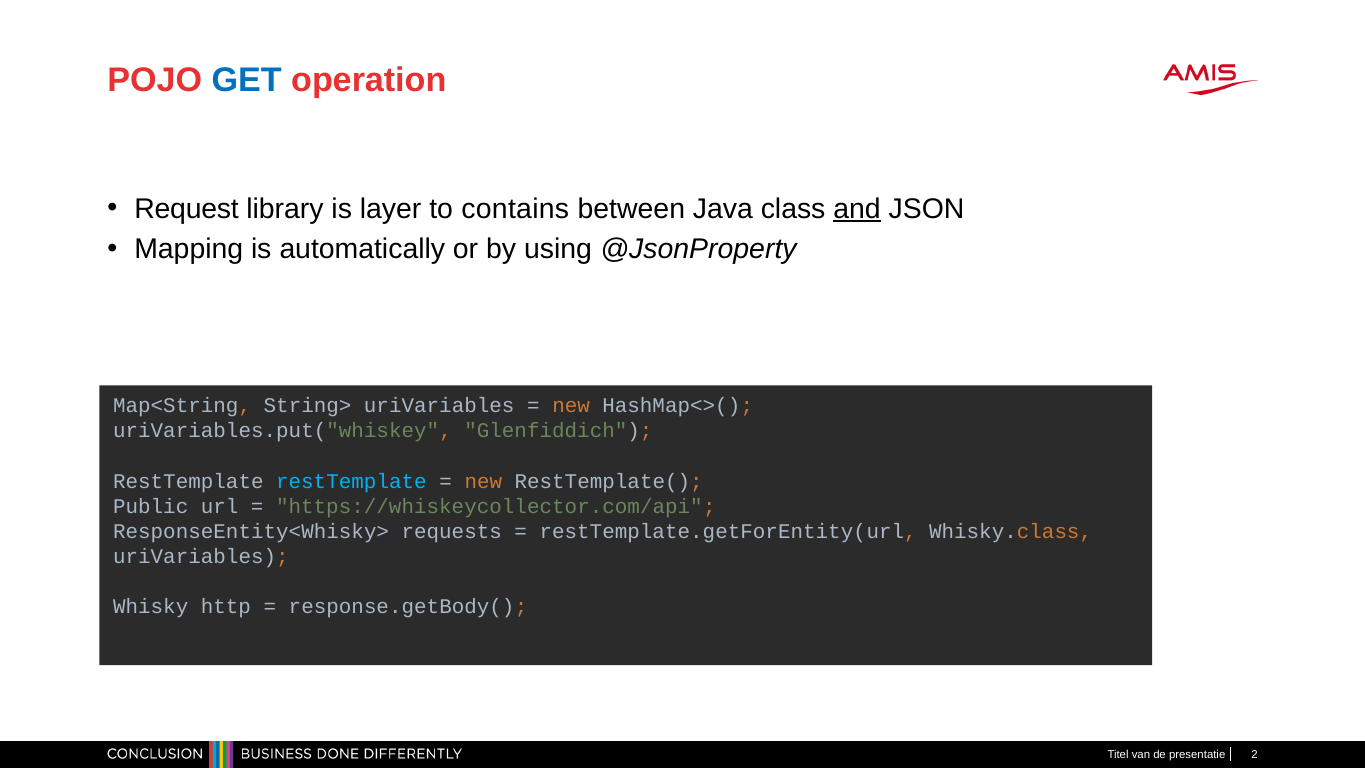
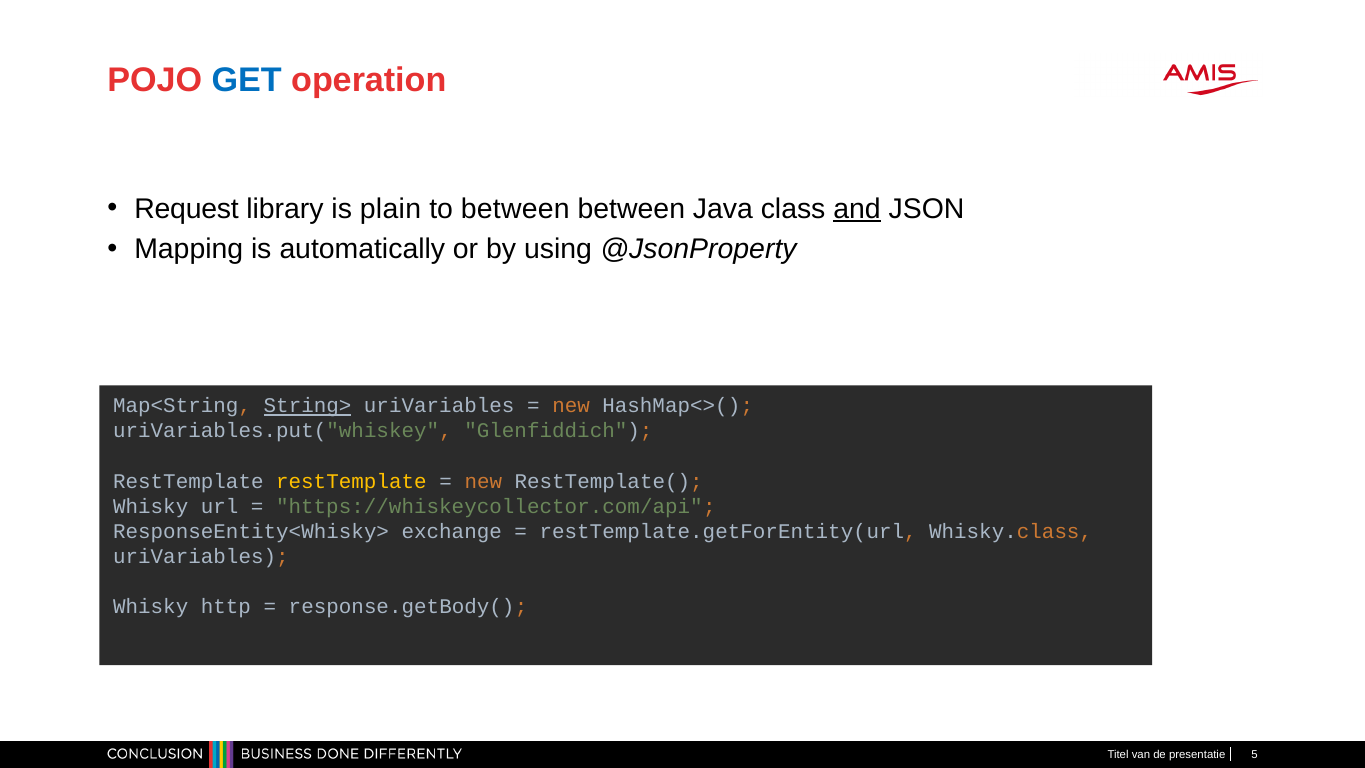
layer: layer -> plain
to contains: contains -> between
String> underline: none -> present
restTemplate at (351, 481) colour: light blue -> yellow
Public at (151, 506): Public -> Whisky
requests: requests -> exchange
2: 2 -> 5
